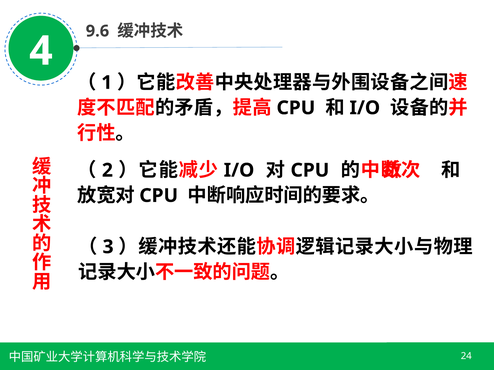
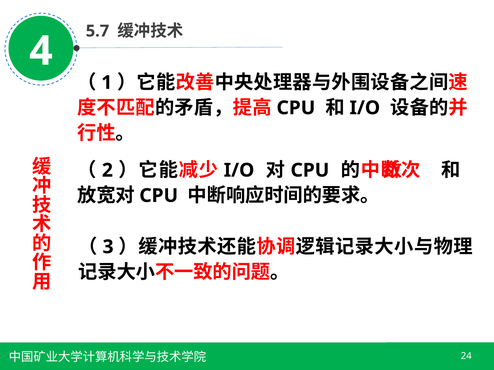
9.6: 9.6 -> 5.7
